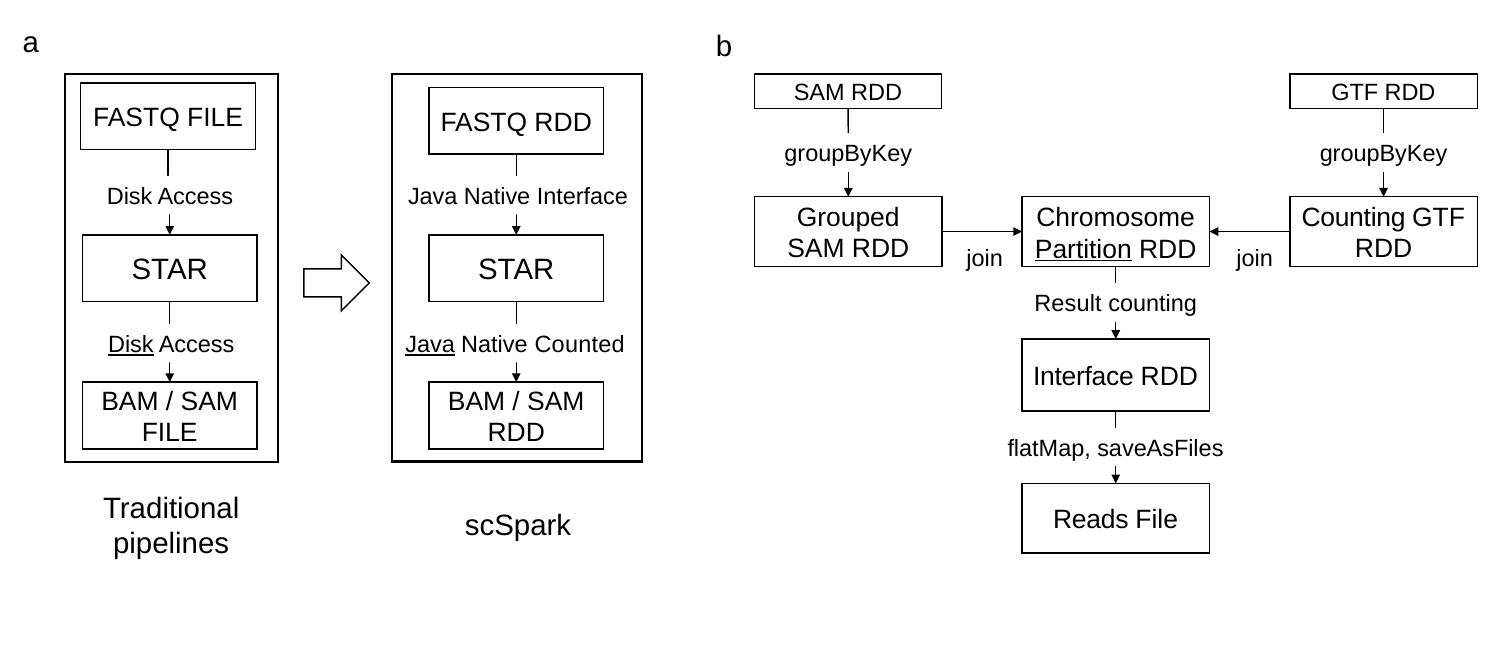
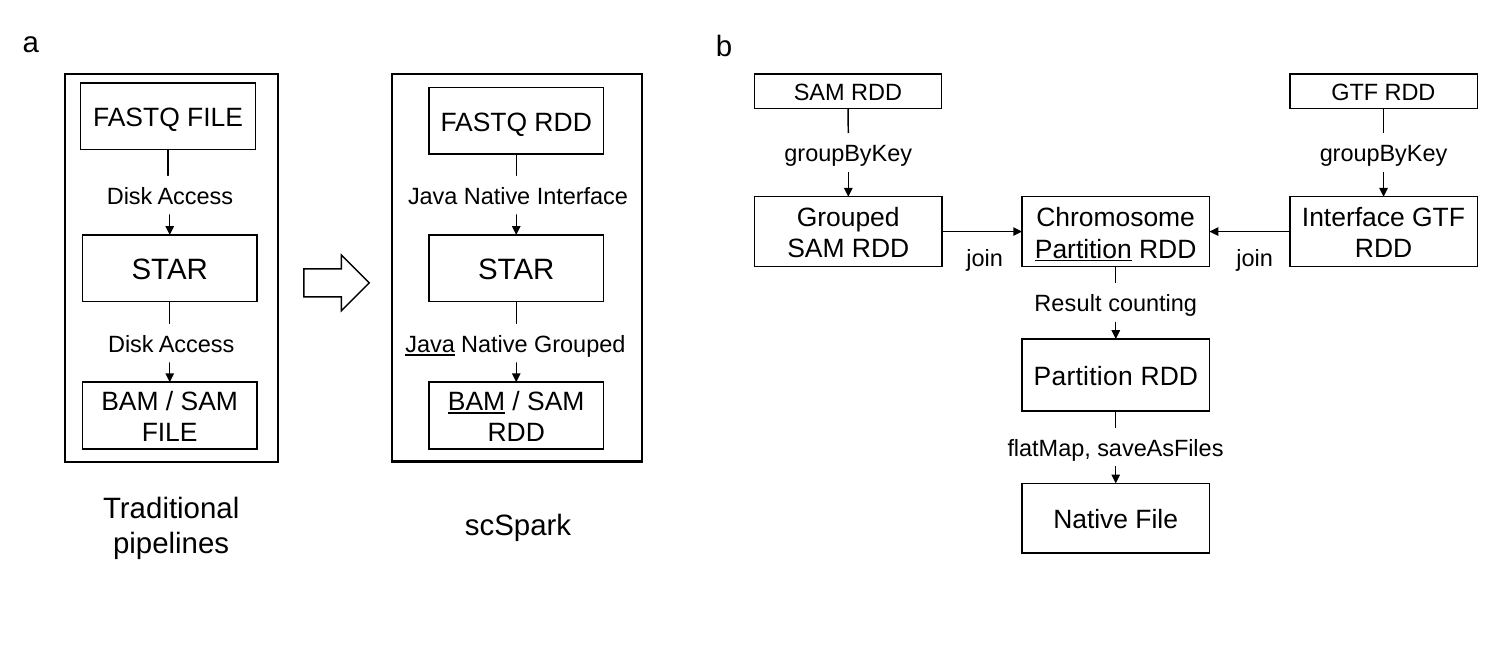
Counting at (1354, 217): Counting -> Interface
Disk at (131, 345) underline: present -> none
Native Counted: Counted -> Grouped
Interface at (1083, 377): Interface -> Partition
BAM at (477, 401) underline: none -> present
Reads at (1091, 520): Reads -> Native
